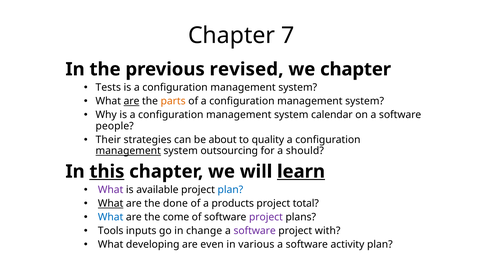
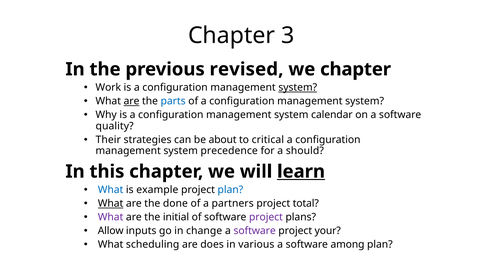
7: 7 -> 3
Tests: Tests -> Work
system at (298, 87) underline: none -> present
parts colour: orange -> blue
people: people -> quality
quality: quality -> critical
management at (128, 151) underline: present -> none
outsourcing: outsourcing -> precedence
this underline: present -> none
What at (111, 190) colour: purple -> blue
available: available -> example
products: products -> partners
What at (111, 217) colour: blue -> purple
come: come -> initial
Tools: Tools -> Allow
with: with -> your
developing: developing -> scheduling
even: even -> does
activity: activity -> among
